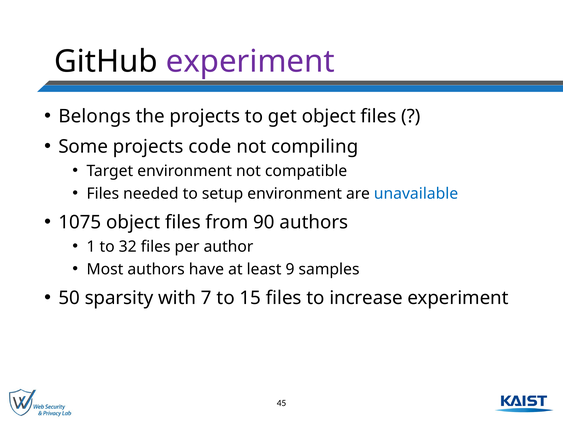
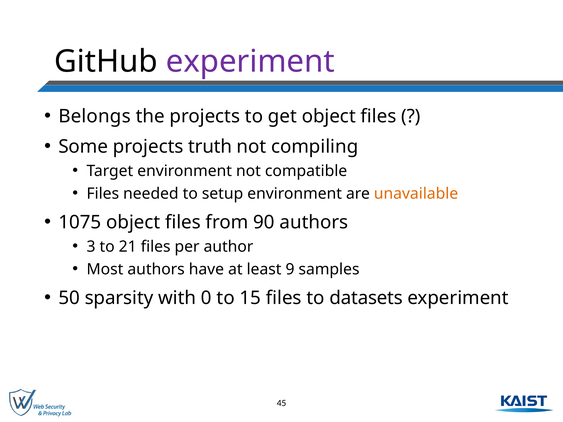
code: code -> truth
unavailable colour: blue -> orange
1: 1 -> 3
32: 32 -> 21
7: 7 -> 0
increase: increase -> datasets
